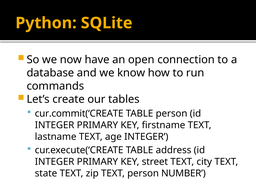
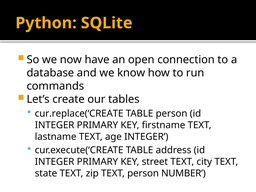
cur.commit(‘CREATE: cur.commit(‘CREATE -> cur.replace(‘CREATE
